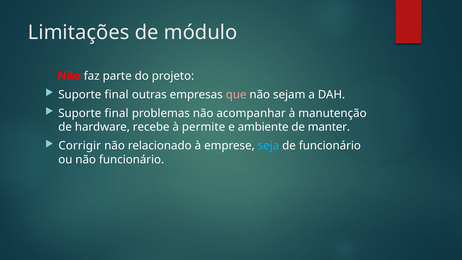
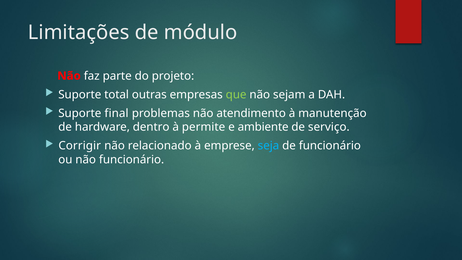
final at (117, 95): final -> total
que colour: pink -> light green
acompanhar: acompanhar -> atendimento
recebe: recebe -> dentro
manter: manter -> serviço
